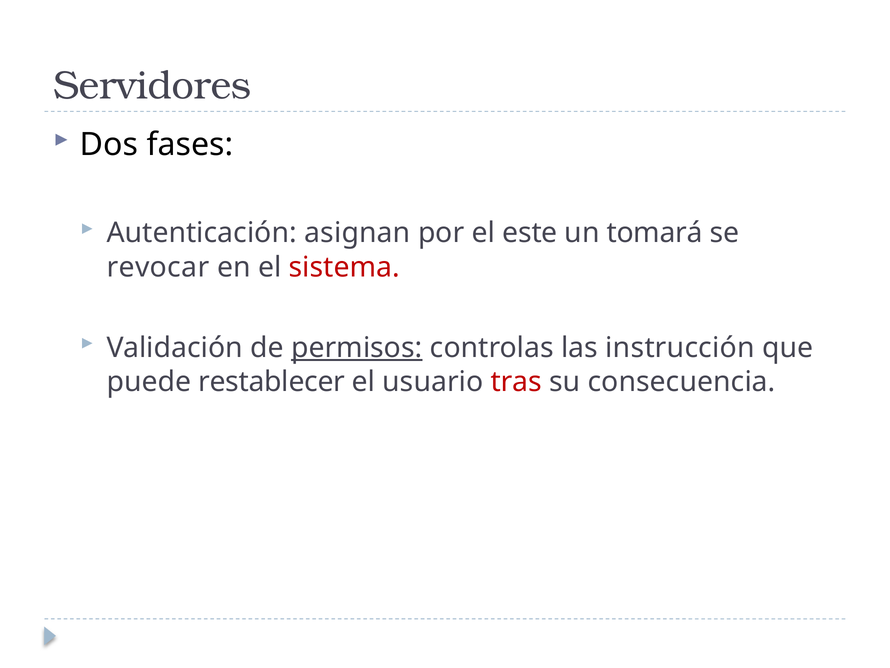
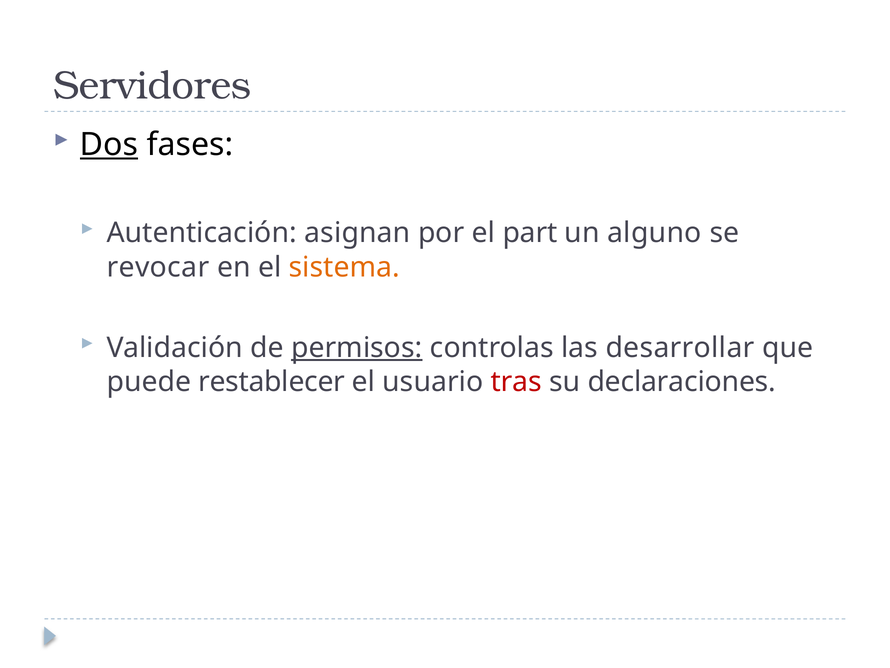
Dos underline: none -> present
este: este -> part
tomará: tomará -> alguno
sistema colour: red -> orange
instrucción: instrucción -> desarrollar
consecuencia: consecuencia -> declaraciones
